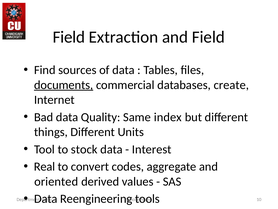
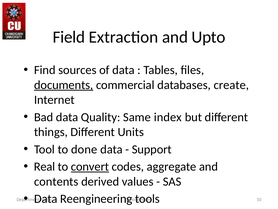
and Field: Field -> Upto
stock: stock -> done
Interest: Interest -> Support
convert underline: none -> present
oriented: oriented -> contents
